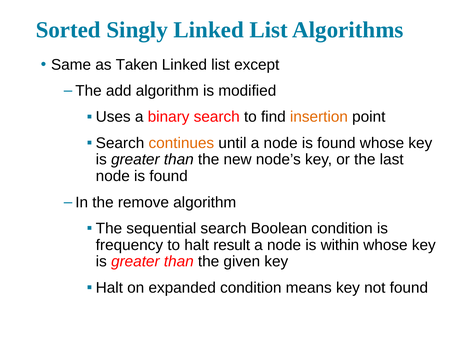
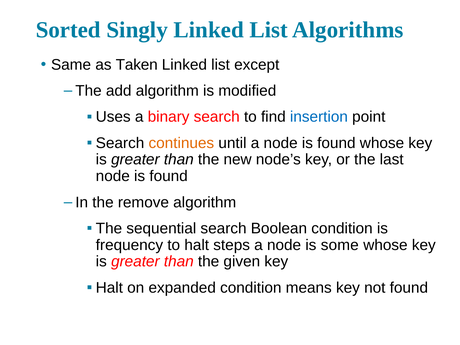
insertion colour: orange -> blue
result: result -> steps
within: within -> some
